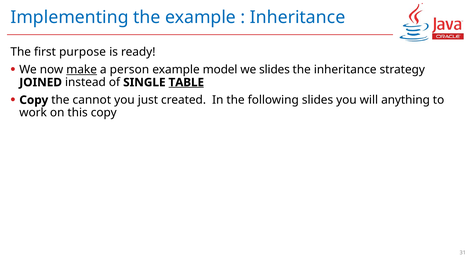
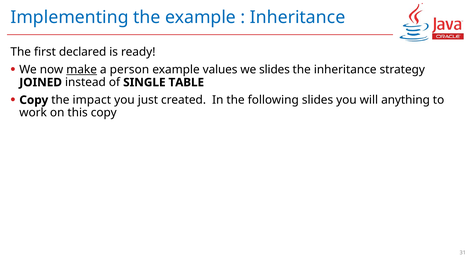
purpose: purpose -> declared
model: model -> values
TABLE underline: present -> none
cannot: cannot -> impact
